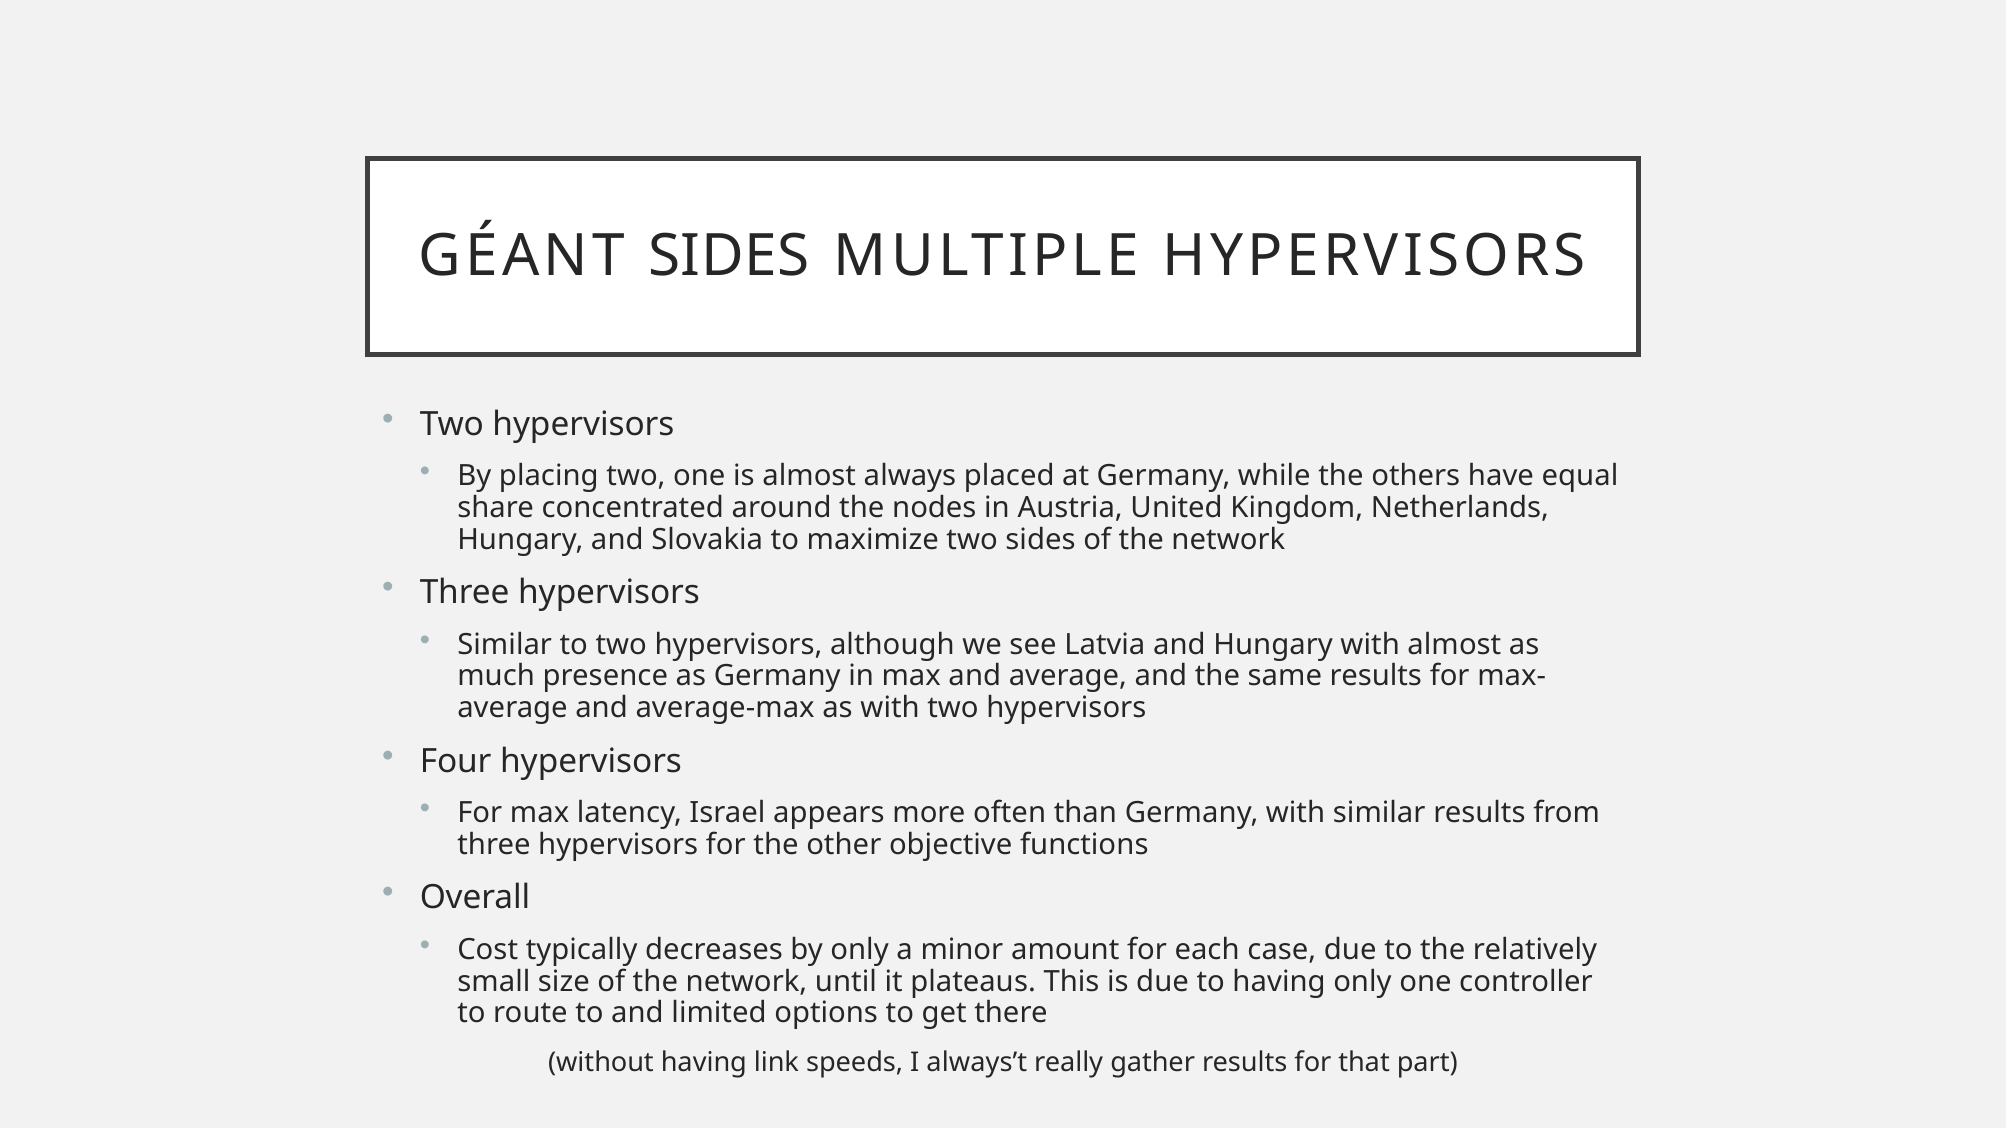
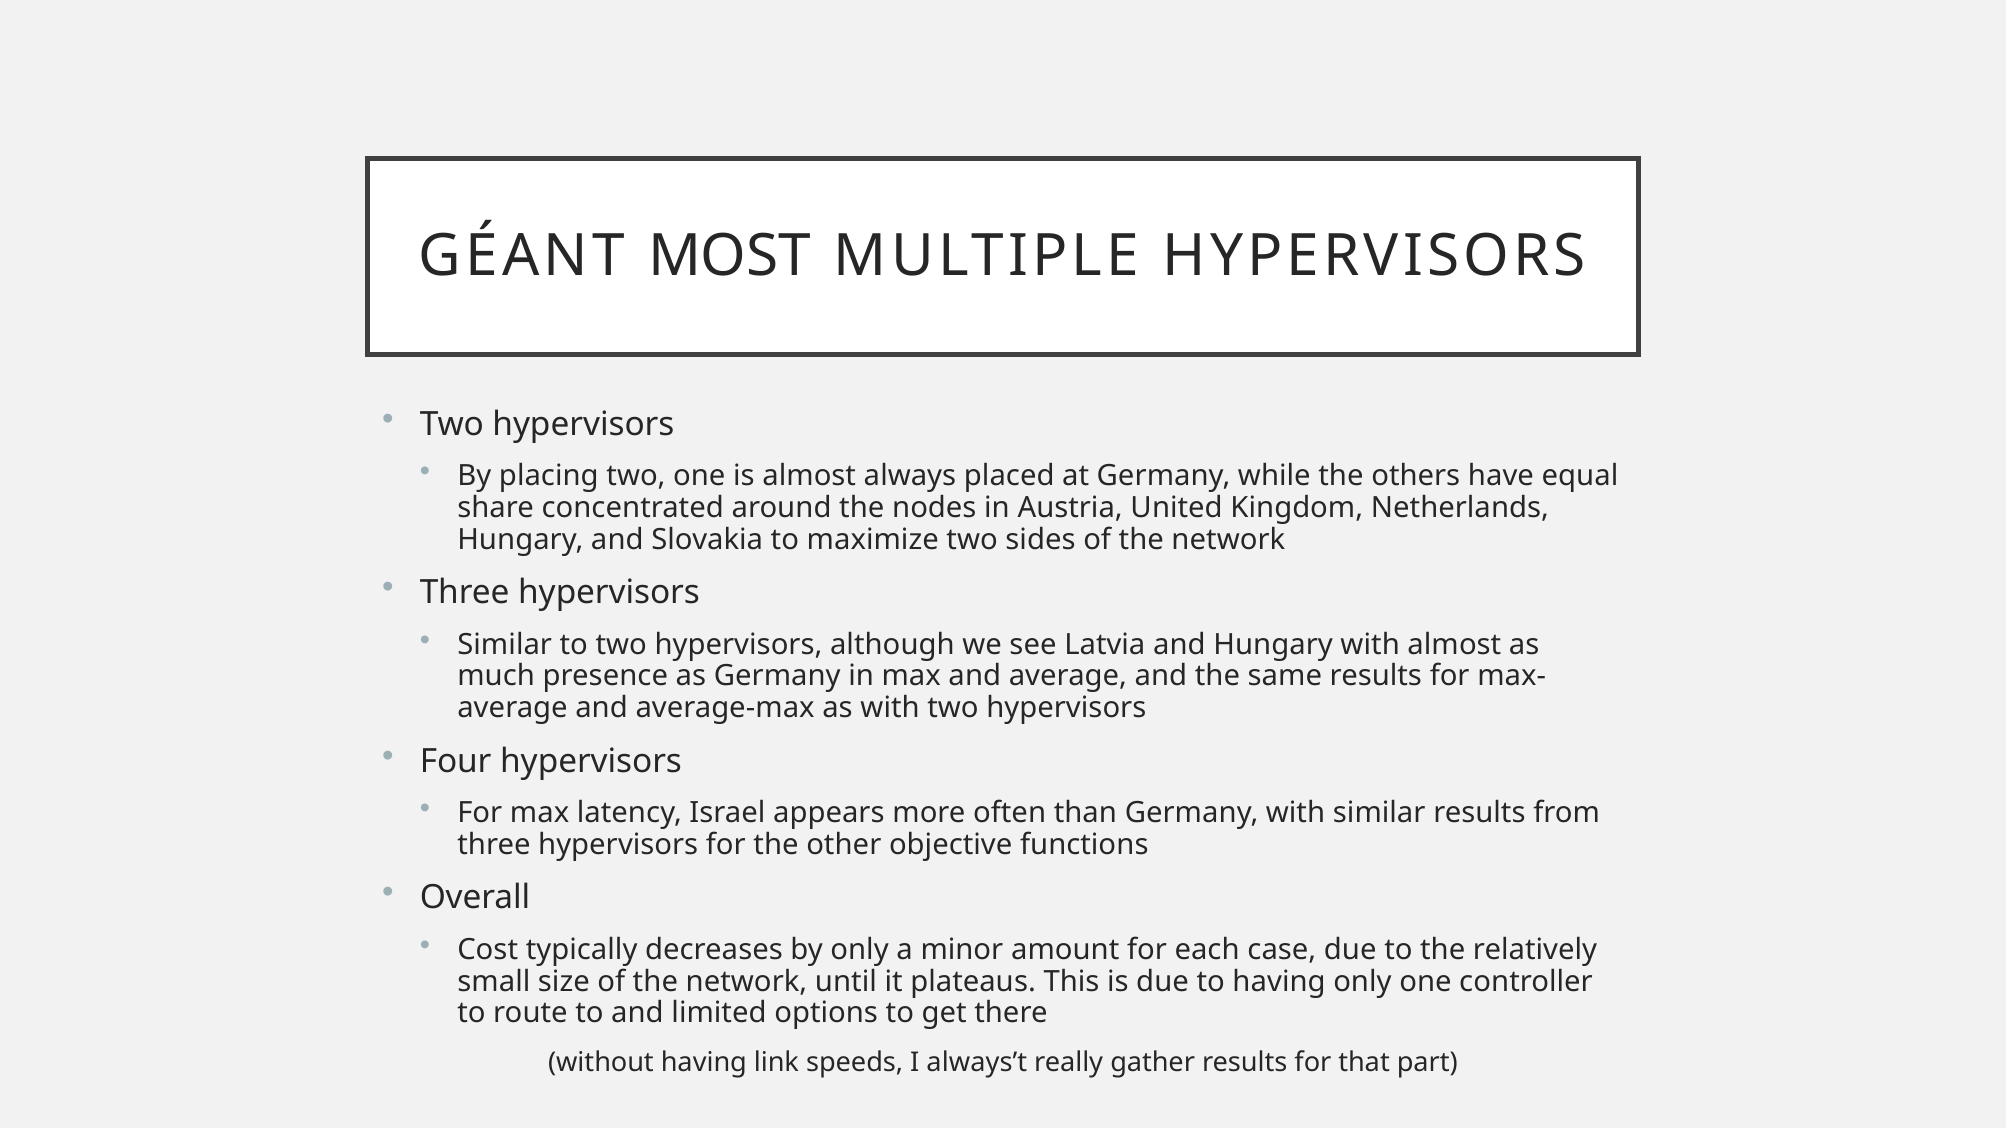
GÉANT SIDES: SIDES -> MOST
